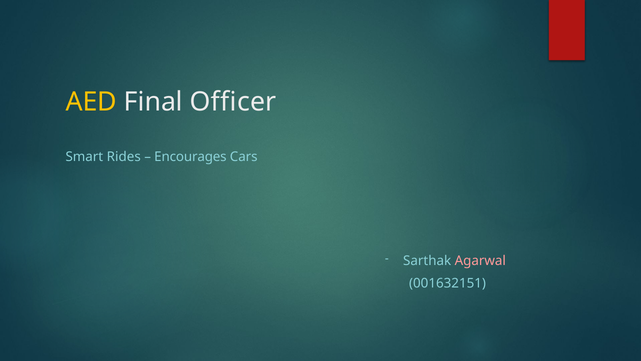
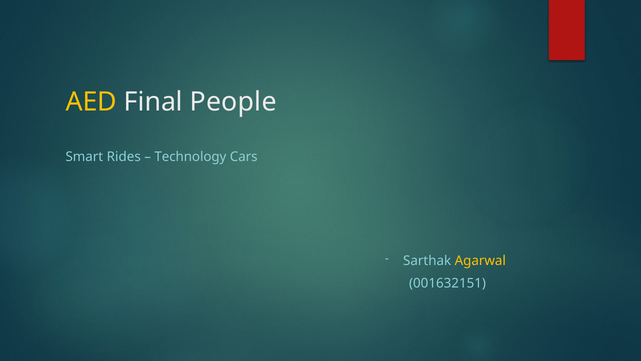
Officer: Officer -> People
Encourages: Encourages -> Technology
Agarwal colour: pink -> yellow
